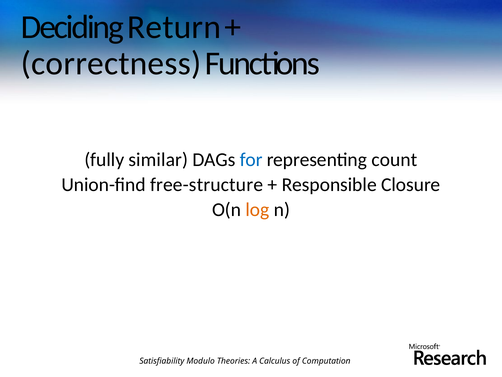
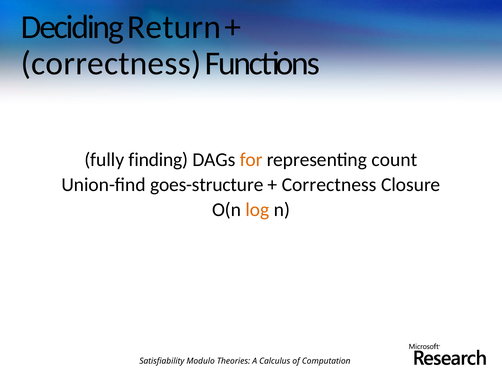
similar: similar -> finding
for colour: blue -> orange
free-structure: free-structure -> goes-structure
Responsible at (329, 184): Responsible -> Correctness
